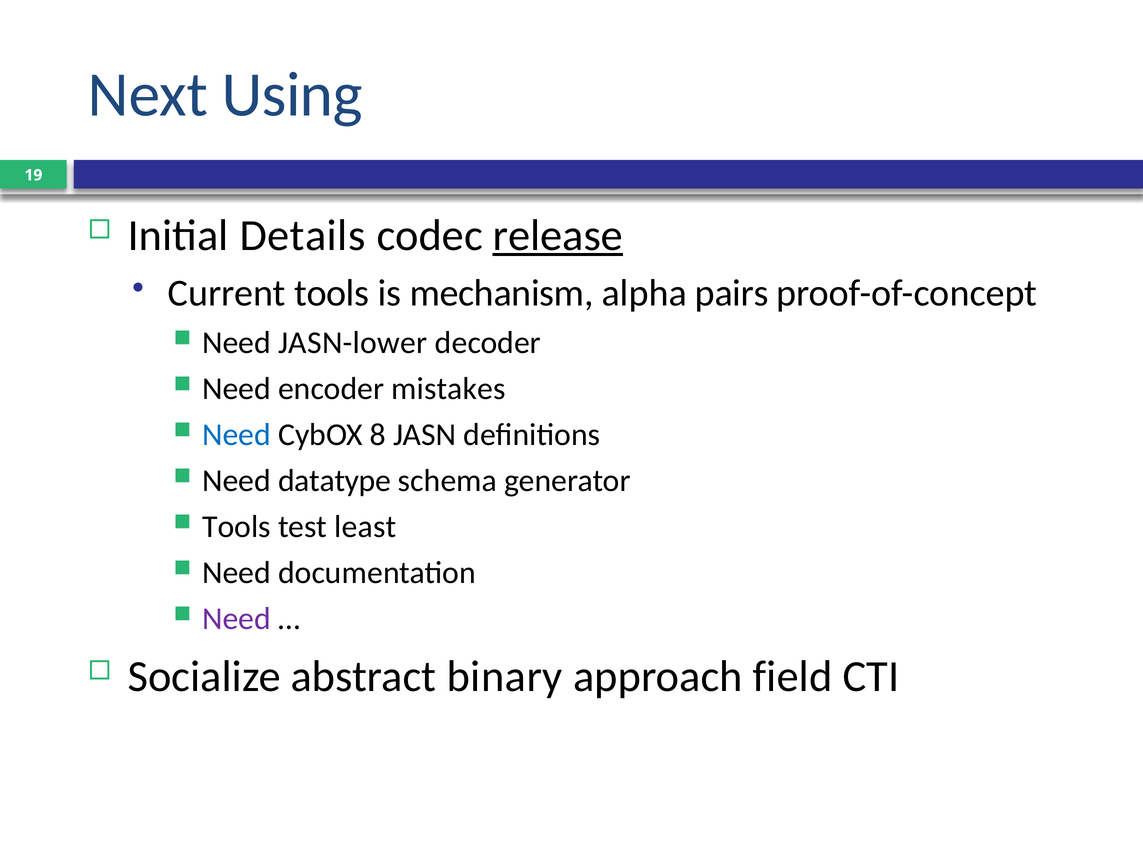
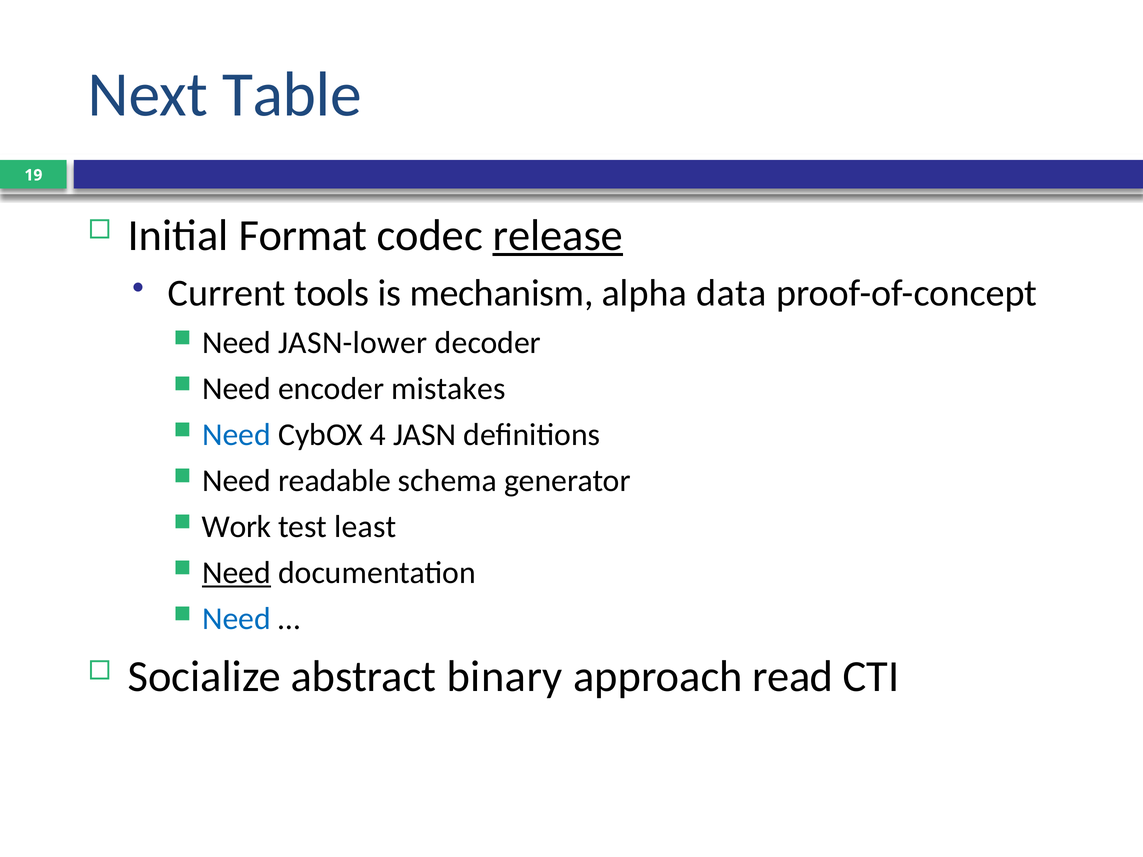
Using: Using -> Table
Details: Details -> Format
pairs: pairs -> data
8: 8 -> 4
datatype: datatype -> readable
Tools at (236, 527): Tools -> Work
Need at (236, 573) underline: none -> present
Need at (236, 619) colour: purple -> blue
field: field -> read
